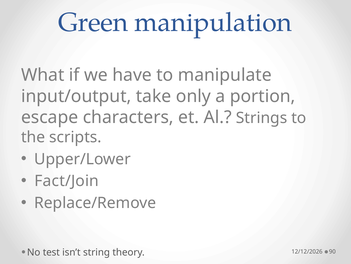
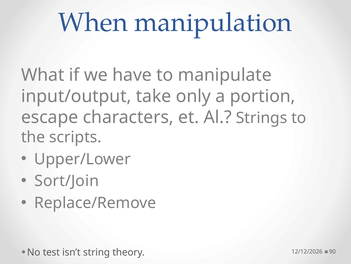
Green: Green -> When
Fact/Join: Fact/Join -> Sort/Join
